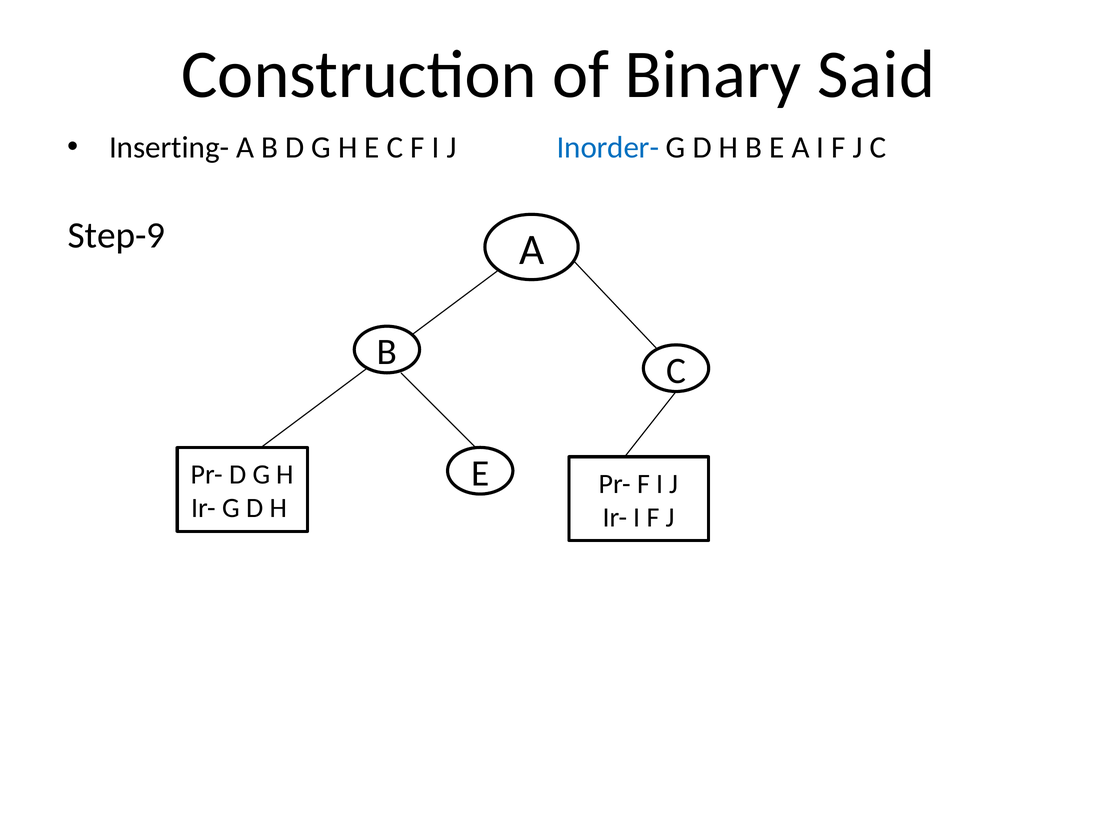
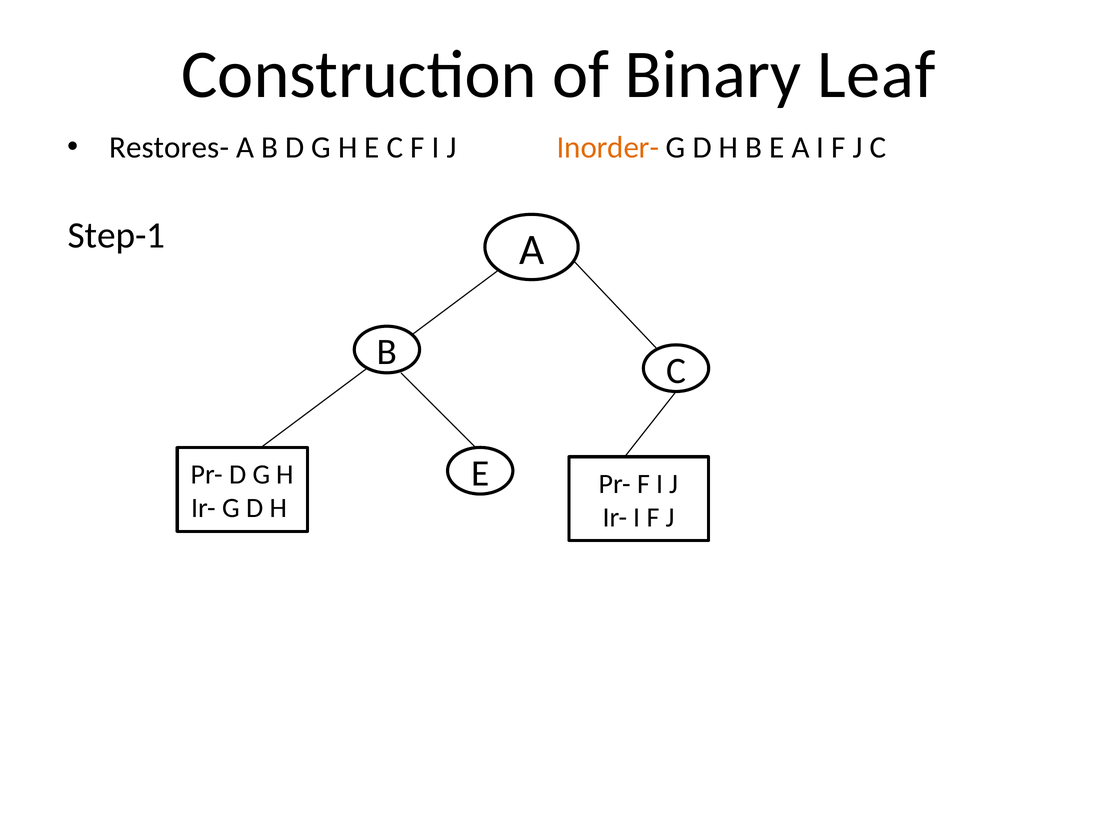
Said: Said -> Leaf
Inserting-: Inserting- -> Restores-
Inorder- colour: blue -> orange
Step-9: Step-9 -> Step-1
